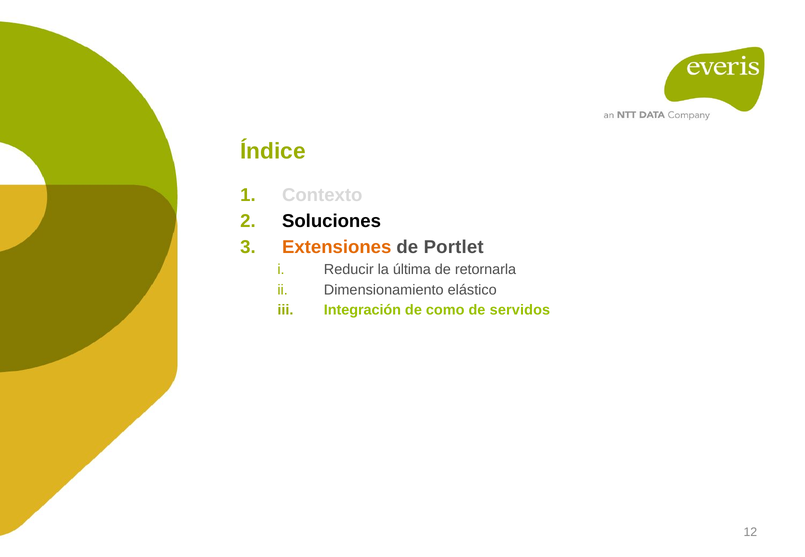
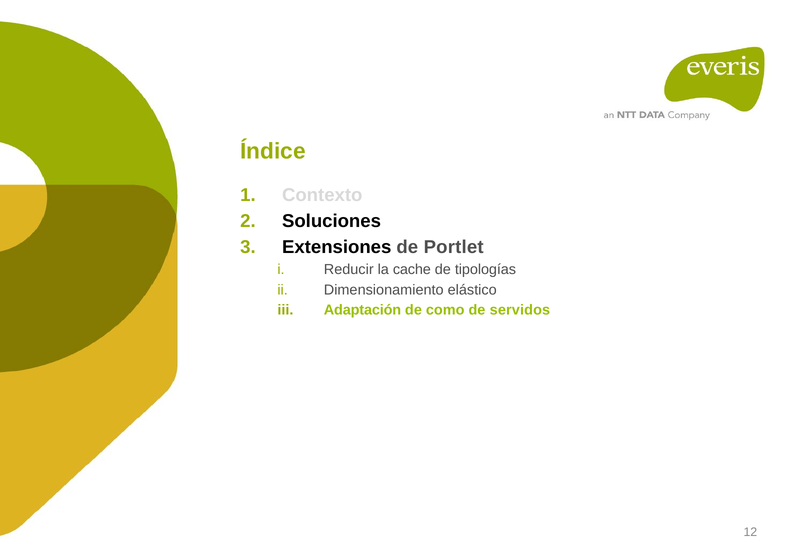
Extensiones colour: orange -> black
última: última -> cache
retornarla: retornarla -> tipologías
Integración: Integración -> Adaptación
